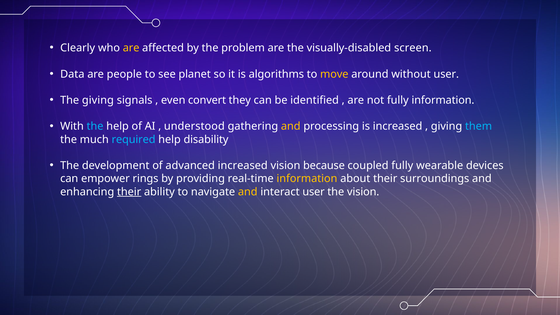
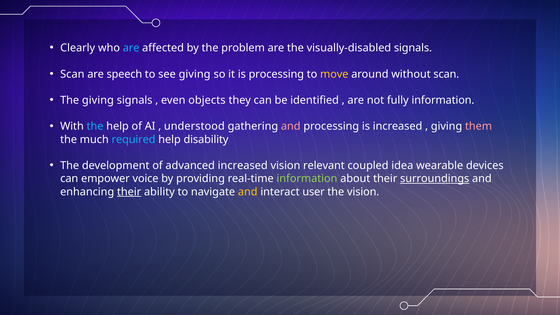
are at (131, 48) colour: yellow -> light blue
visually-disabled screen: screen -> signals
Data at (72, 74): Data -> Scan
people: people -> speech
see planet: planet -> giving
is algorithms: algorithms -> processing
without user: user -> scan
convert: convert -> objects
and at (291, 126) colour: yellow -> pink
them colour: light blue -> pink
because: because -> relevant
coupled fully: fully -> idea
rings: rings -> voice
information at (307, 179) colour: yellow -> light green
surroundings underline: none -> present
